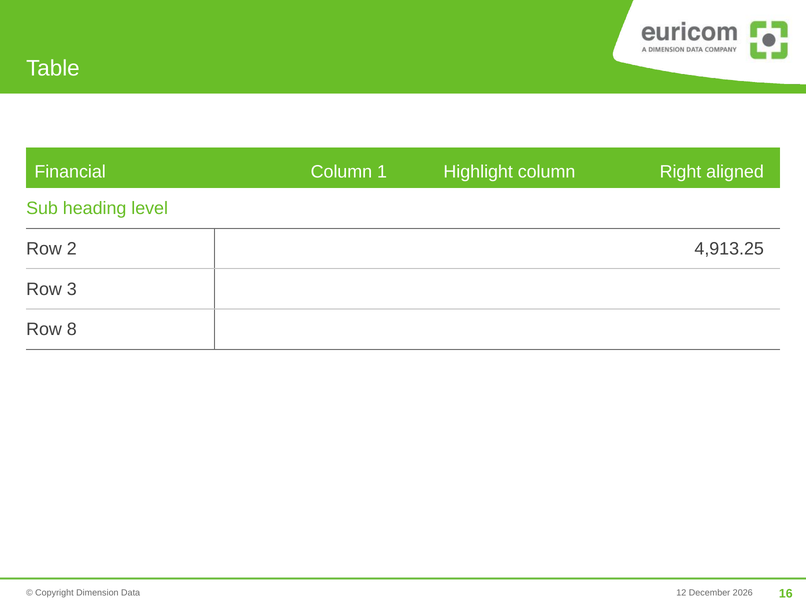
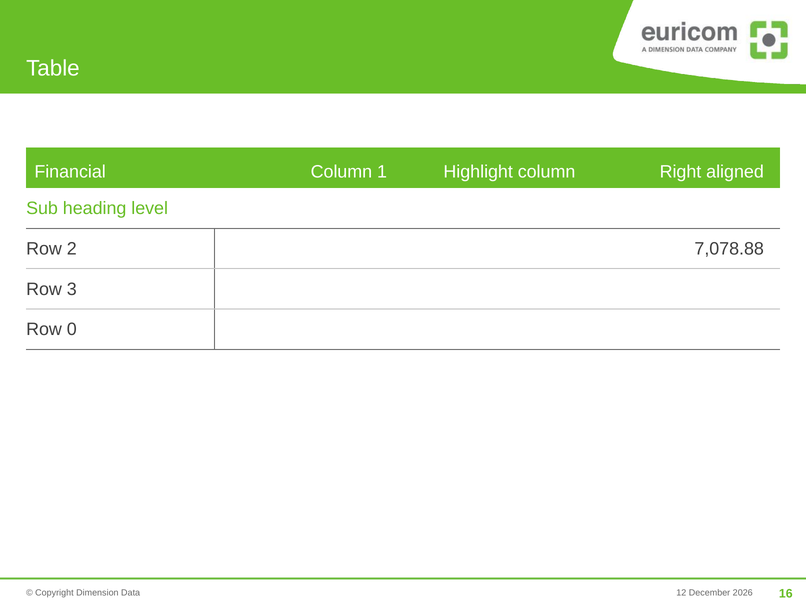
4,913.25: 4,913.25 -> 7,078.88
8: 8 -> 0
